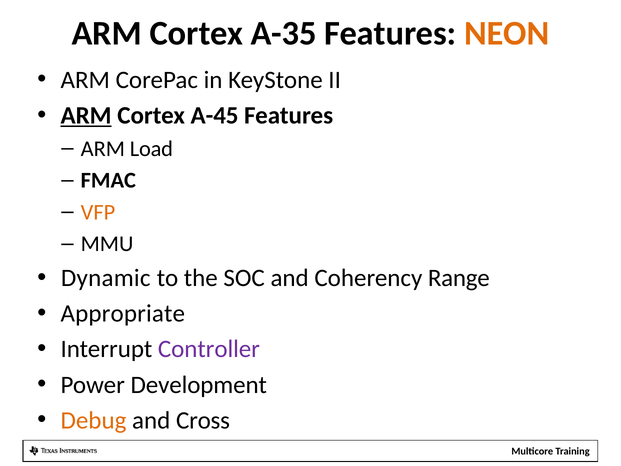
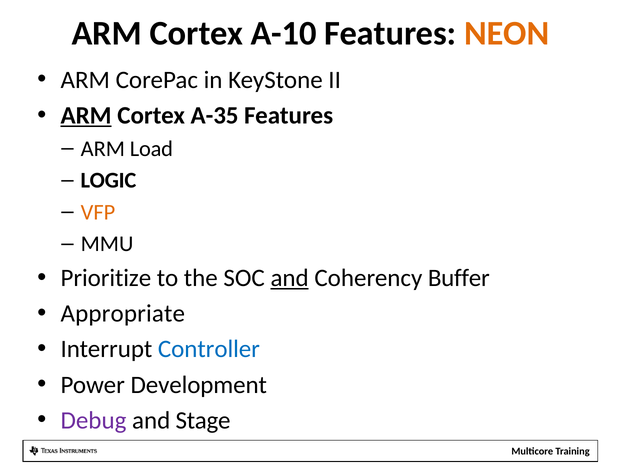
A-35: A-35 -> A-10
A-45: A-45 -> A-35
FMAC: FMAC -> LOGIC
Dynamic: Dynamic -> Prioritize
and at (290, 278) underline: none -> present
Range: Range -> Buffer
Controller colour: purple -> blue
Debug colour: orange -> purple
Cross: Cross -> Stage
